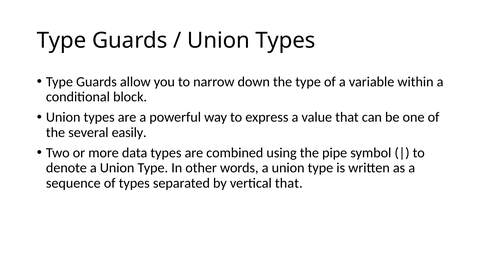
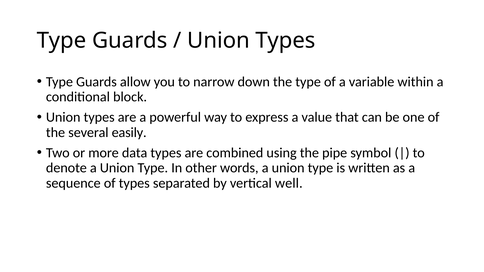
vertical that: that -> well
